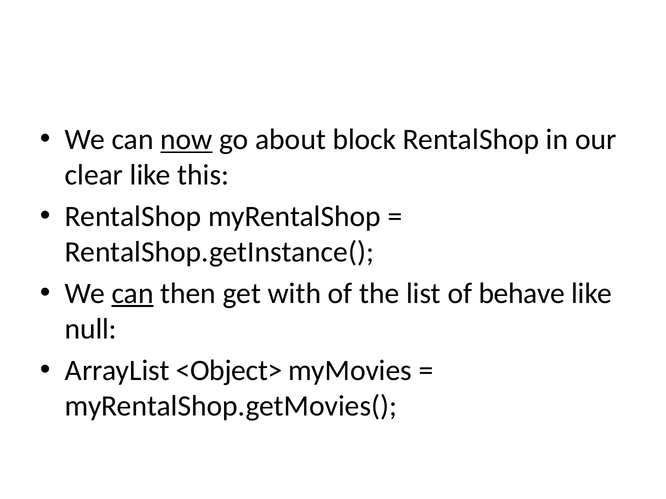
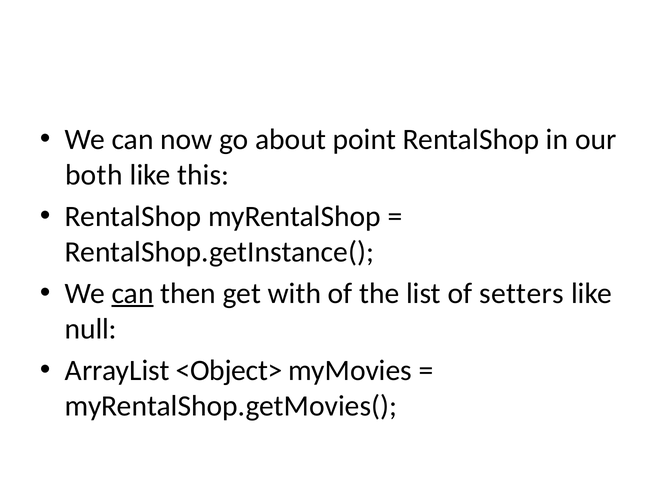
now underline: present -> none
block: block -> point
clear: clear -> both
behave: behave -> setters
